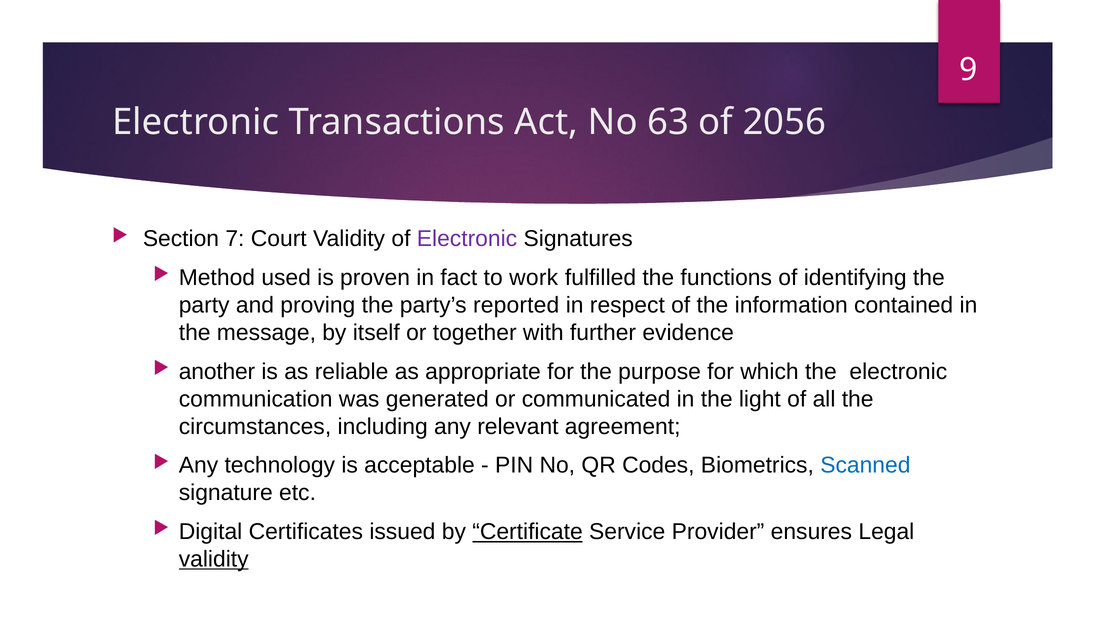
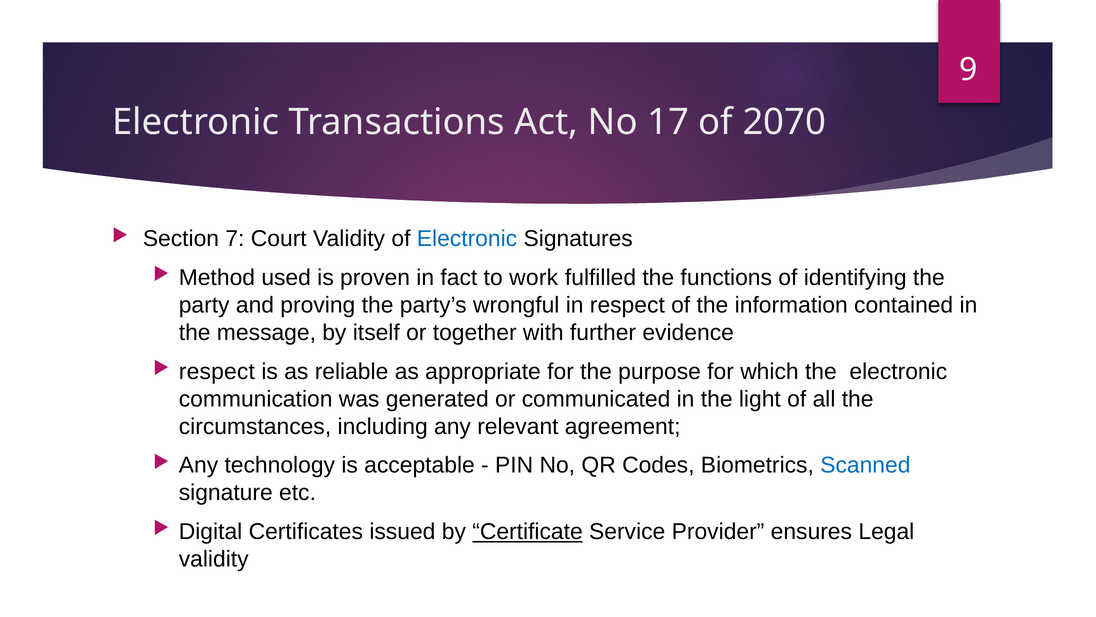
63: 63 -> 17
2056: 2056 -> 2070
Electronic at (467, 239) colour: purple -> blue
reported: reported -> wrongful
another at (217, 371): another -> respect
validity at (214, 559) underline: present -> none
